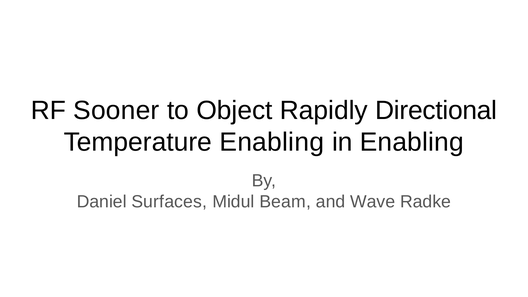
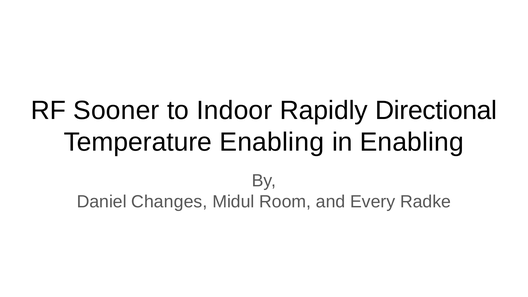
Object: Object -> Indoor
Surfaces: Surfaces -> Changes
Beam: Beam -> Room
Wave: Wave -> Every
